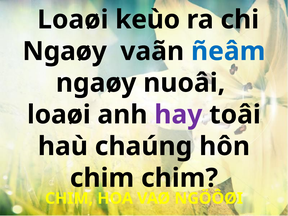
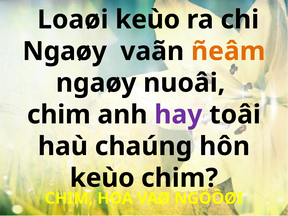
ñeâm colour: blue -> orange
loaøi at (59, 115): loaøi -> chim
chim at (102, 178): chim -> keùo
